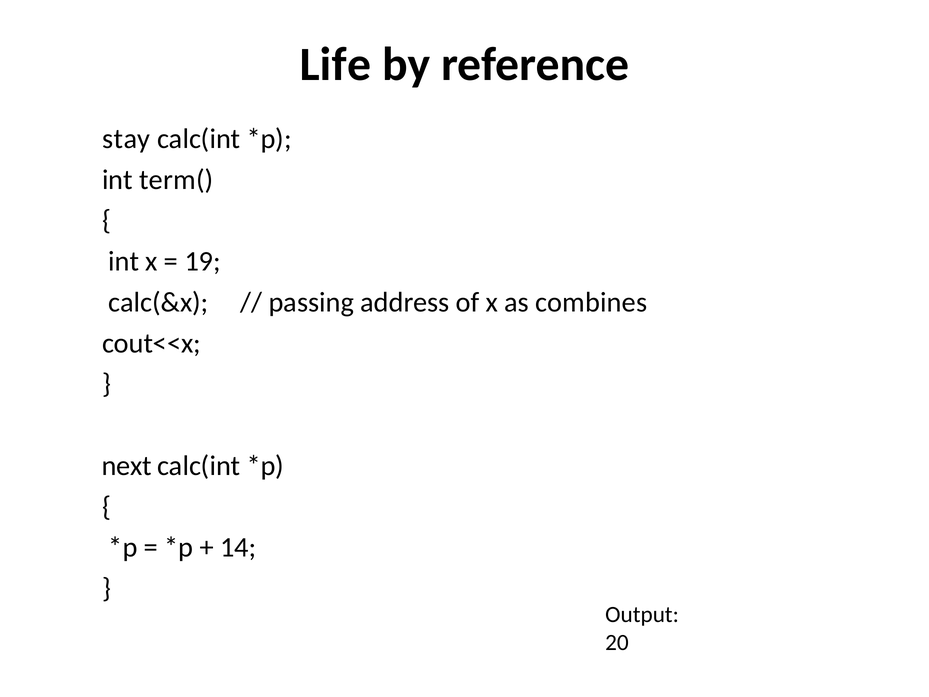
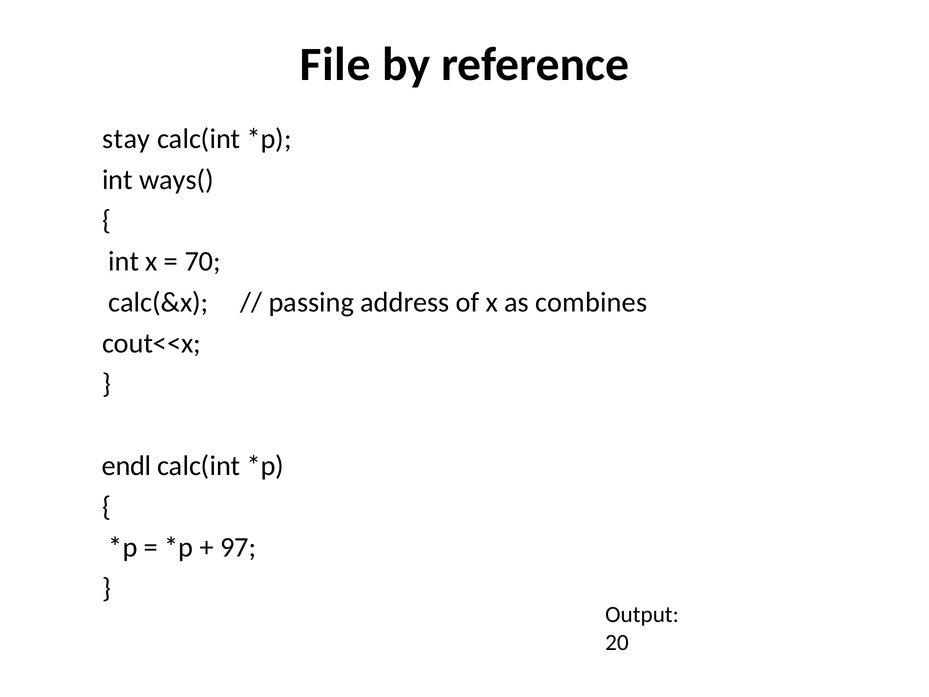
Life: Life -> File
term(: term( -> ways(
19: 19 -> 70
next: next -> endl
14: 14 -> 97
